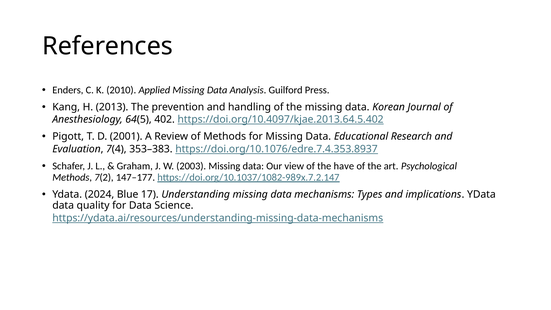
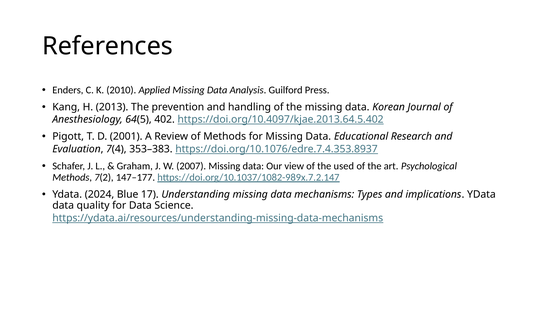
2003: 2003 -> 2007
have: have -> used
